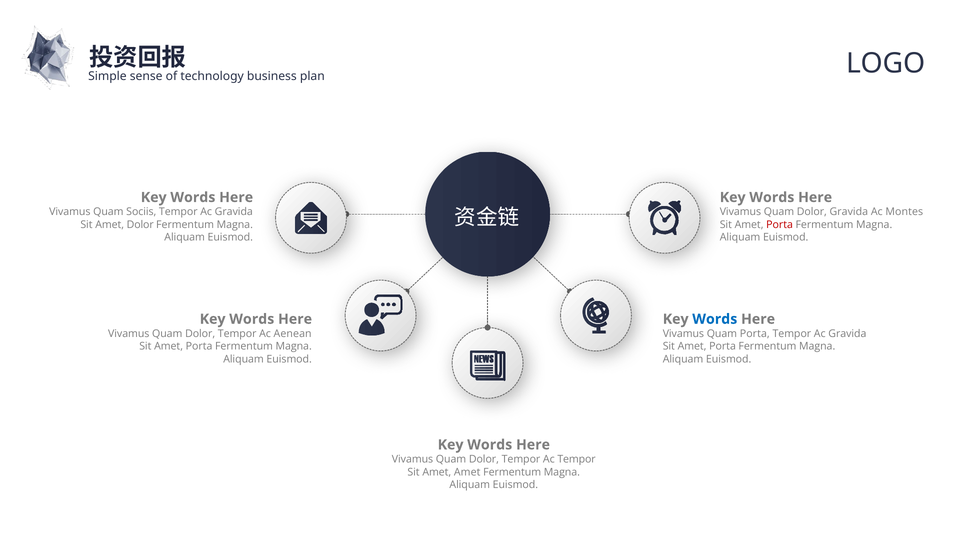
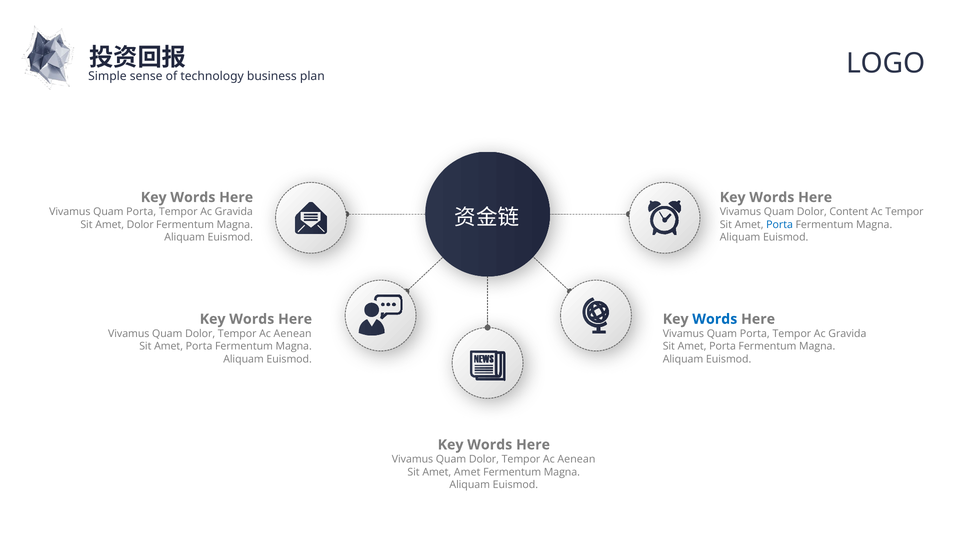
Sociis at (141, 212): Sociis -> Porta
Dolor Gravida: Gravida -> Content
Ac Montes: Montes -> Tempor
Porta at (780, 225) colour: red -> blue
Tempor at (577, 459): Tempor -> Aenean
